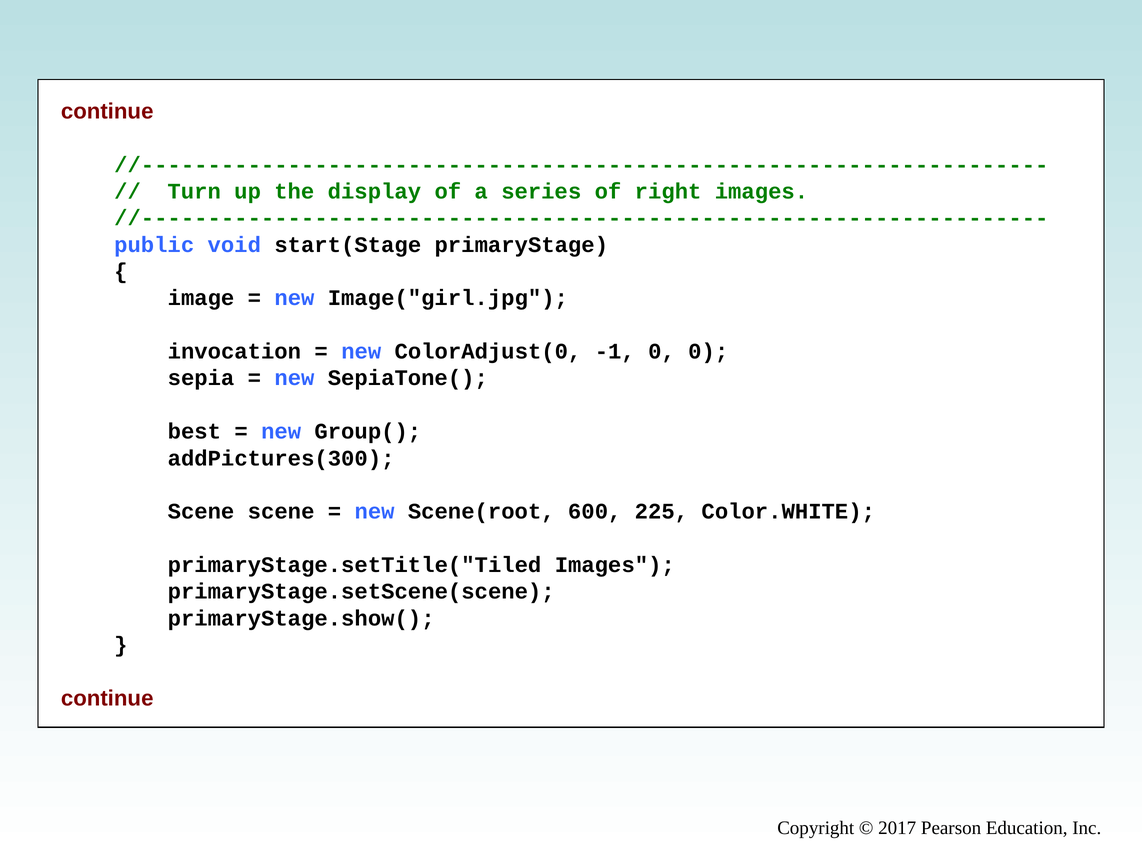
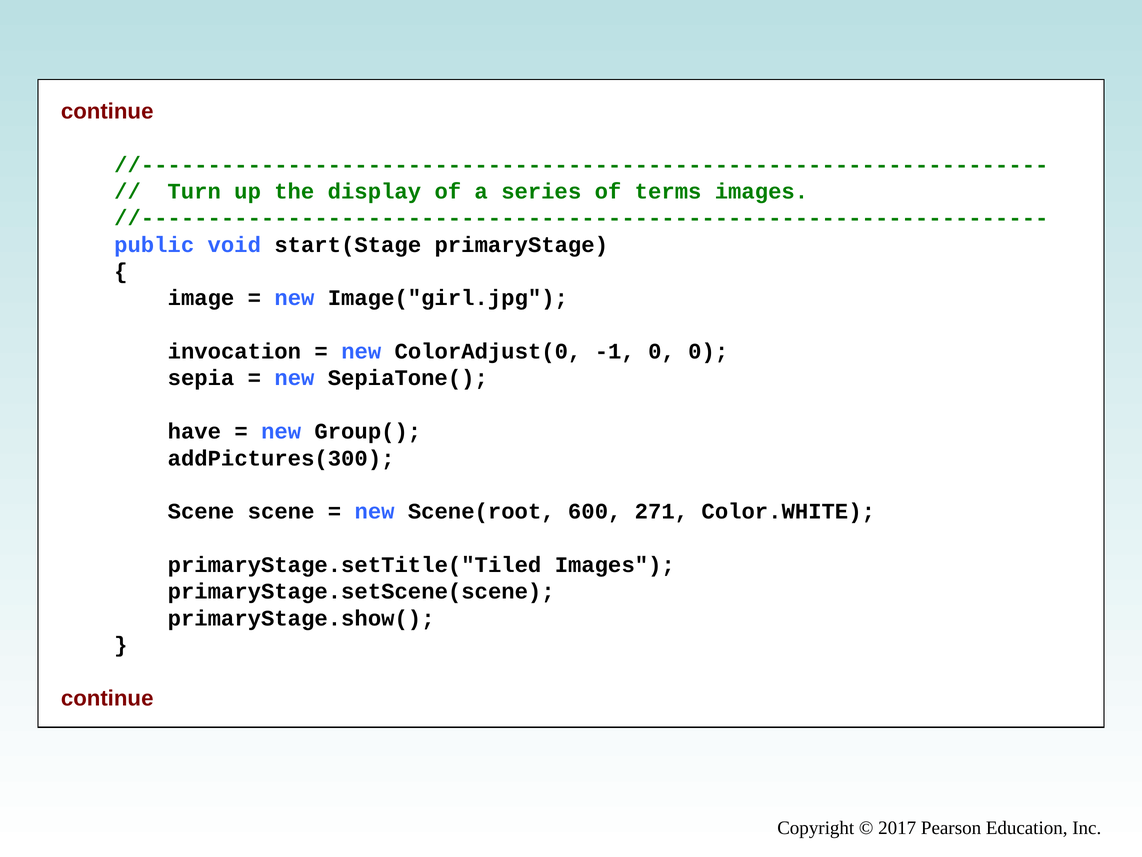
right: right -> terms
best: best -> have
225: 225 -> 271
